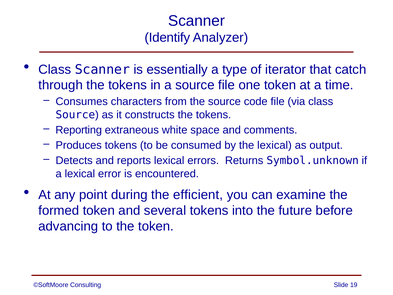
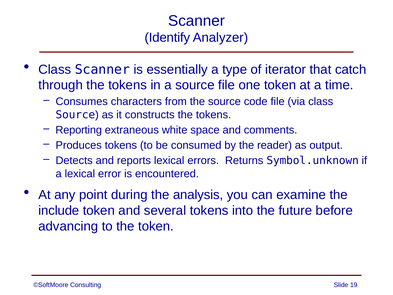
the lexical: lexical -> reader
efficient: efficient -> analysis
formed: formed -> include
